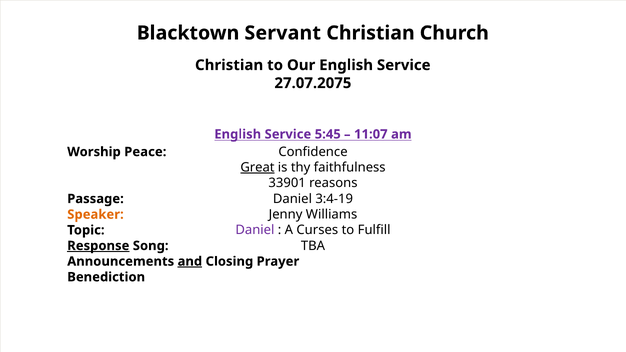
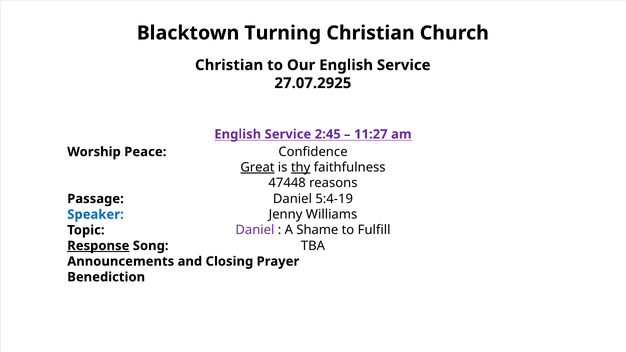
Servant: Servant -> Turning
27.07.2075: 27.07.2075 -> 27.07.2925
5:45: 5:45 -> 2:45
11:07: 11:07 -> 11:27
thy underline: none -> present
33901: 33901 -> 47448
3:4-19: 3:4-19 -> 5:4-19
Speaker colour: orange -> blue
Curses: Curses -> Shame
and underline: present -> none
